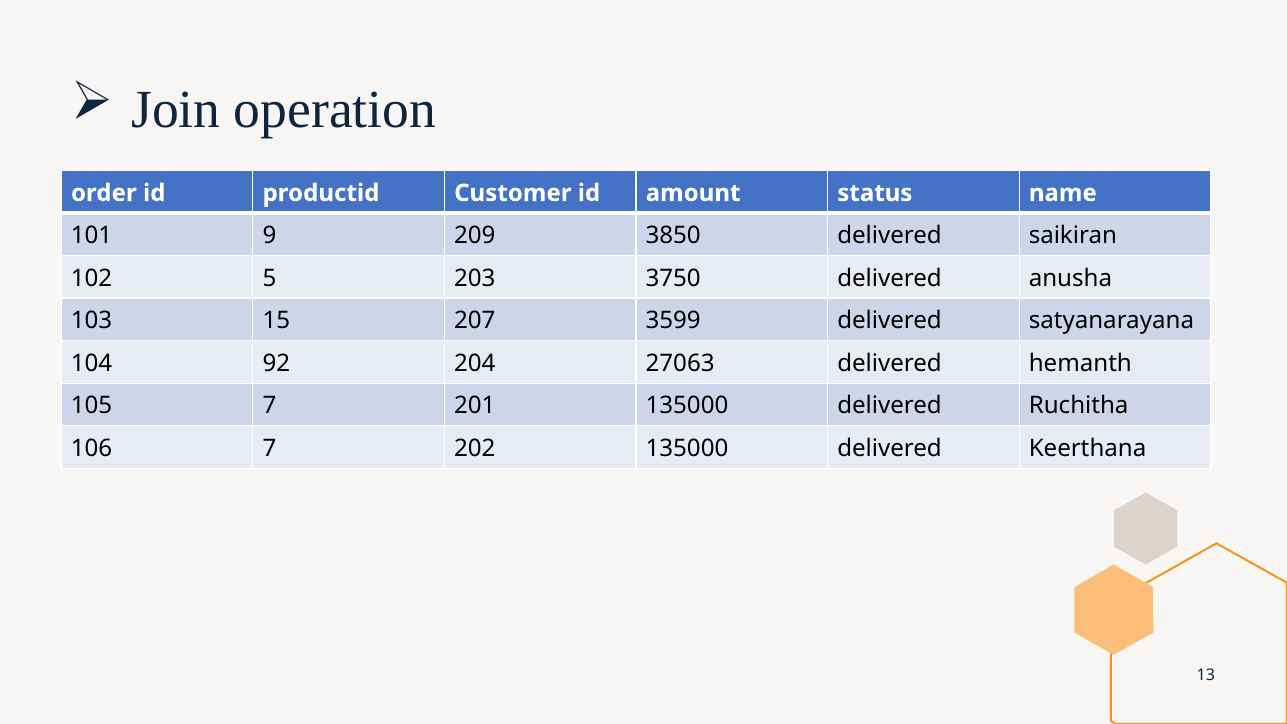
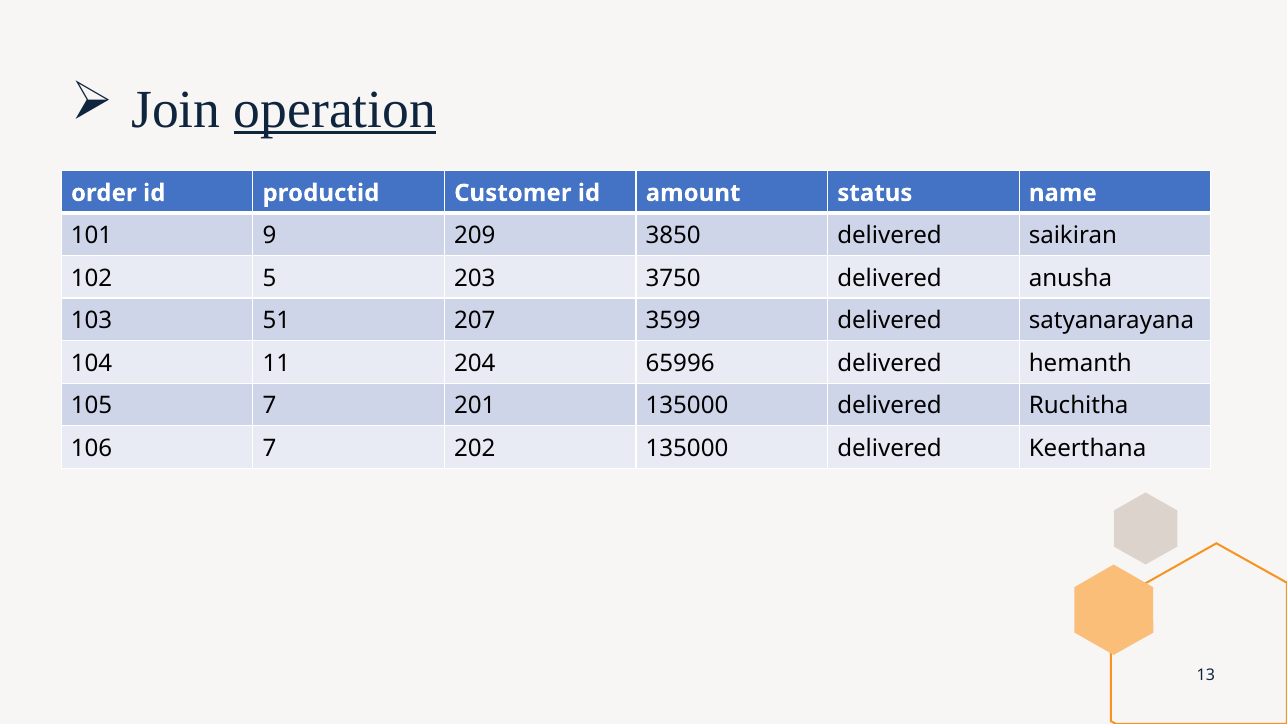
operation underline: none -> present
15: 15 -> 51
92: 92 -> 11
27063: 27063 -> 65996
